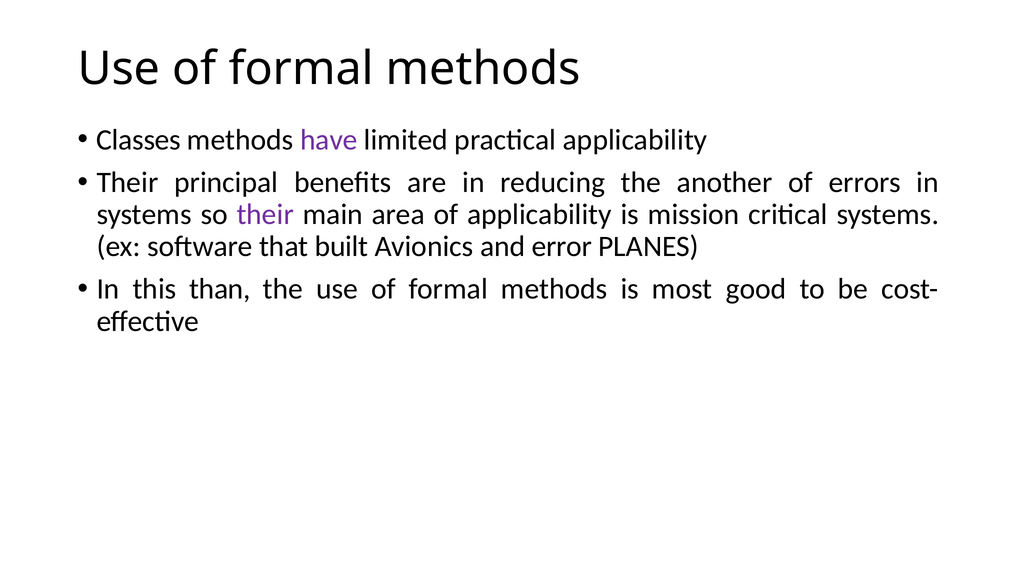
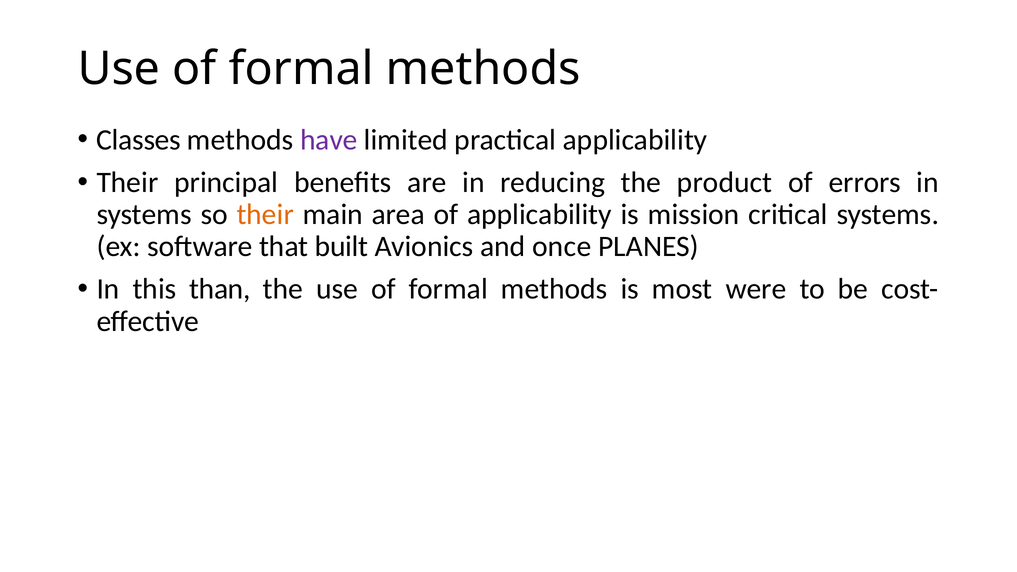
another: another -> product
their at (265, 215) colour: purple -> orange
error: error -> once
good: good -> were
